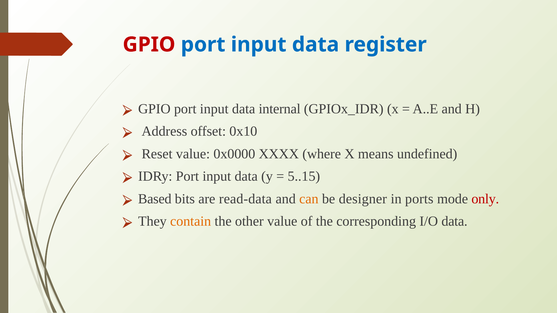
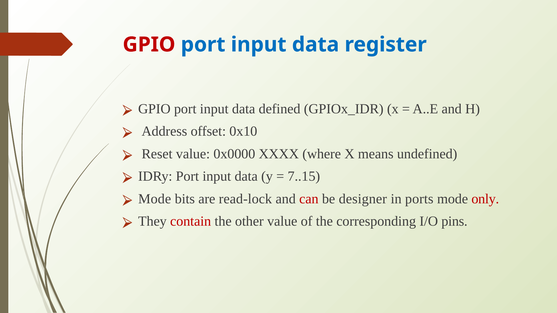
internal: internal -> defined
5..15: 5..15 -> 7..15
Based at (155, 199): Based -> Mode
read-data: read-data -> read-lock
can colour: orange -> red
contain colour: orange -> red
I/O data: data -> pins
